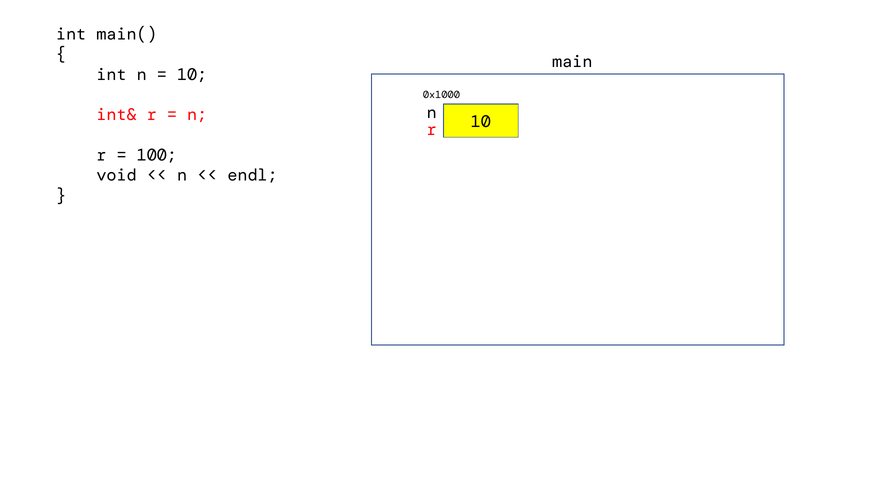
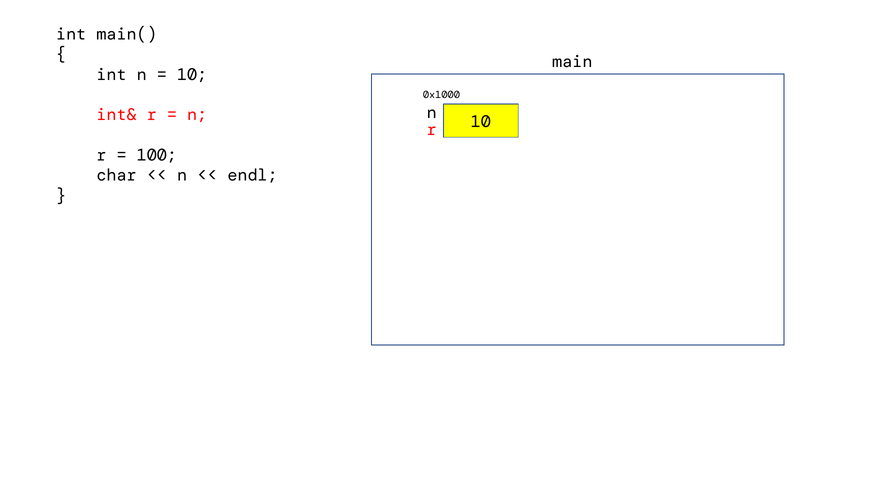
void: void -> char
